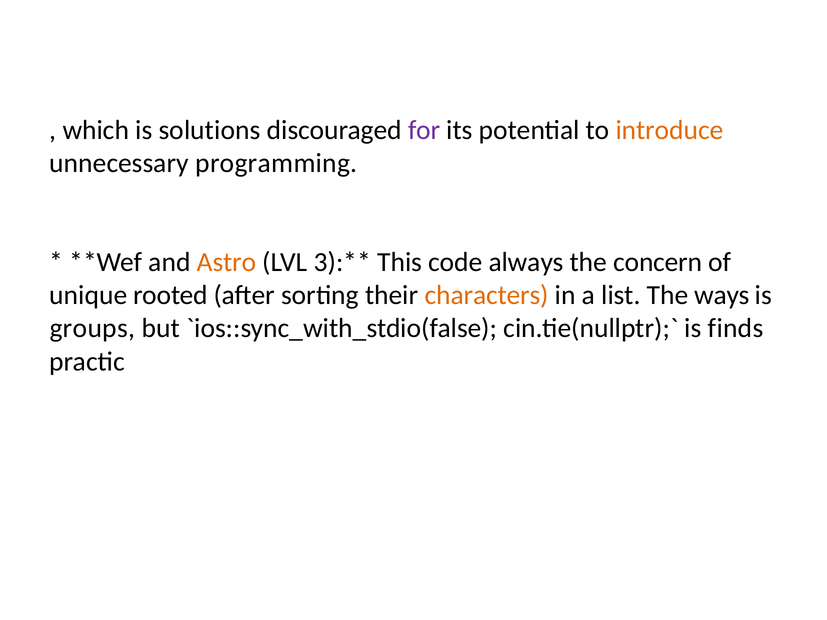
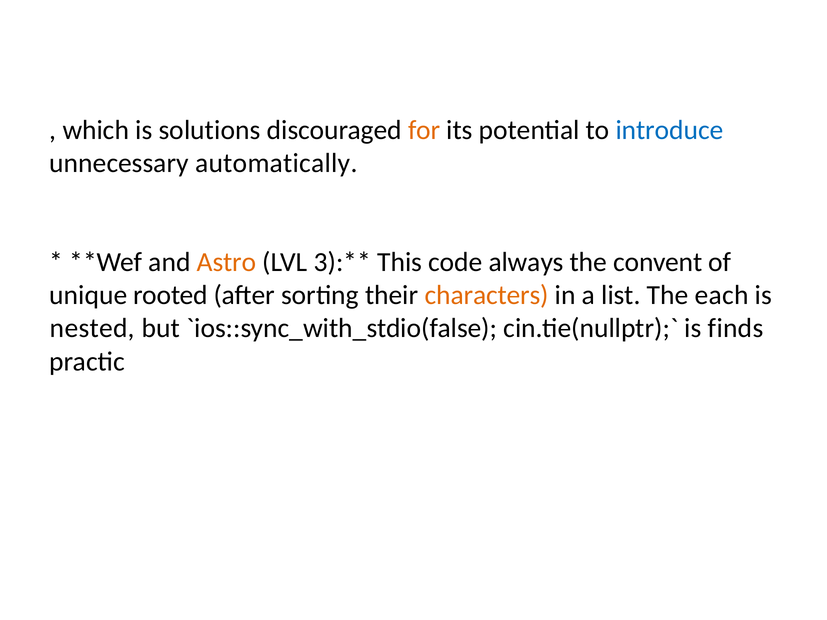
for colour: purple -> orange
introduce colour: orange -> blue
programming: programming -> automatically
concern: concern -> convent
ways: ways -> each
groups: groups -> nested
